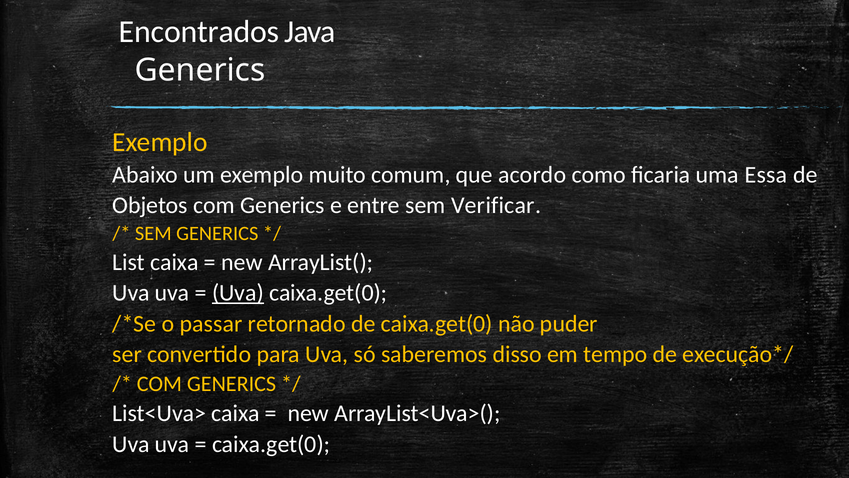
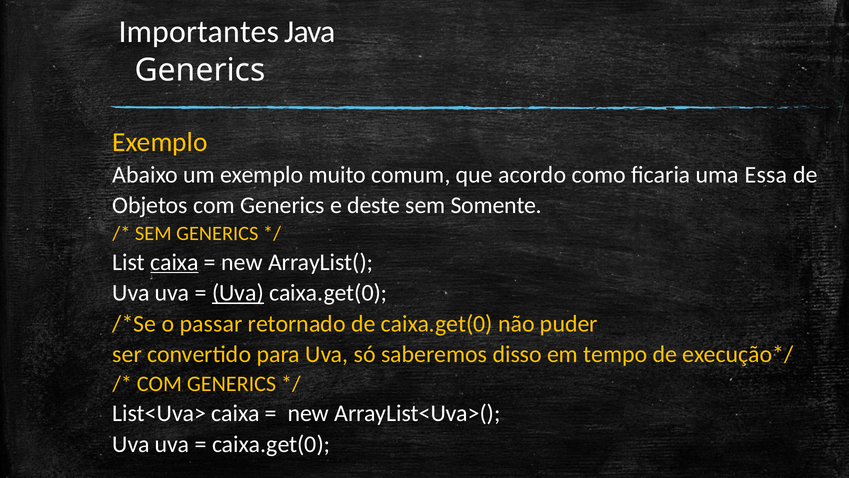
Encontrados: Encontrados -> Importantes
entre: entre -> deste
Verificar: Verificar -> Somente
caixa at (174, 262) underline: none -> present
